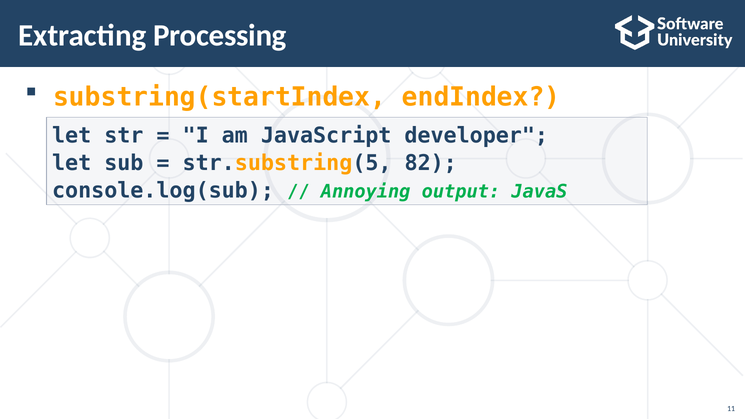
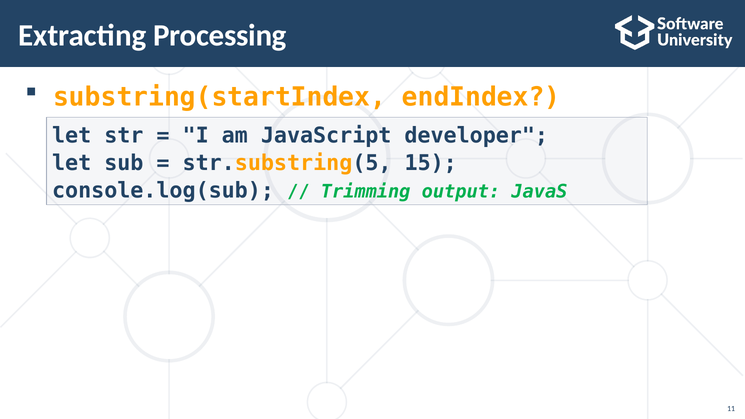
82: 82 -> 15
Annoying: Annoying -> Trimming
